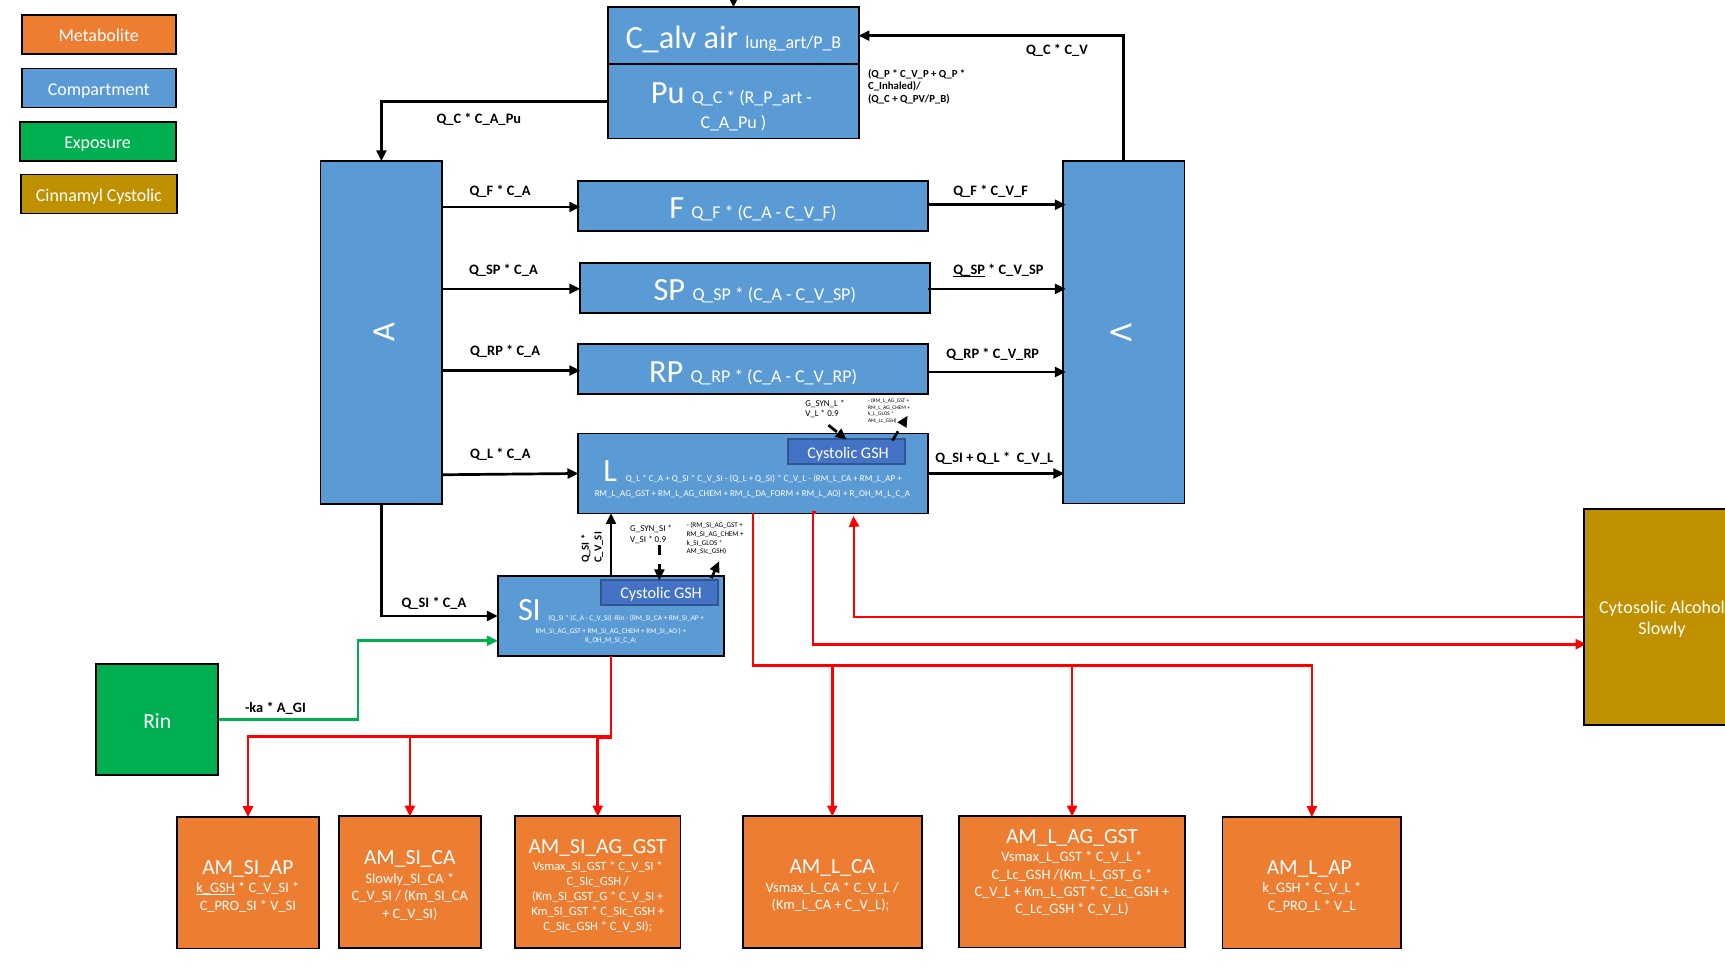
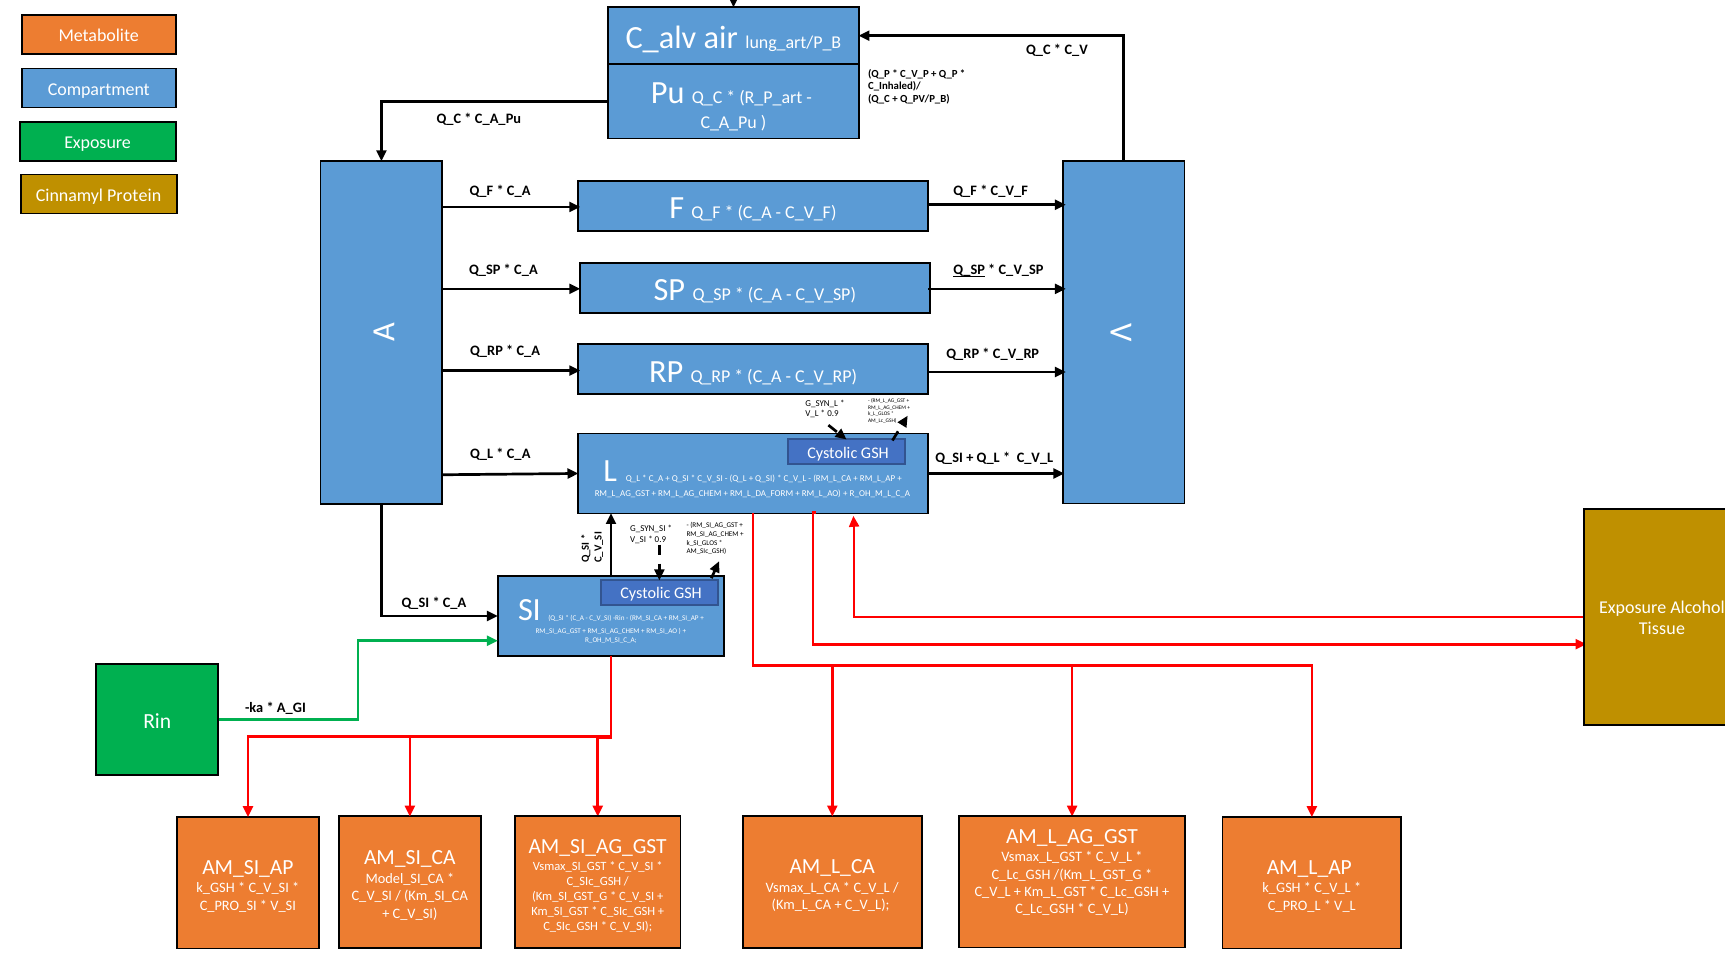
Cinnamyl Cystolic: Cystolic -> Protein
Cytosolic at (1633, 607): Cytosolic -> Exposure
Slowly: Slowly -> Tissue
Slowly_SI_CA: Slowly_SI_CA -> Model_SI_CA
k_GSH at (216, 887) underline: present -> none
